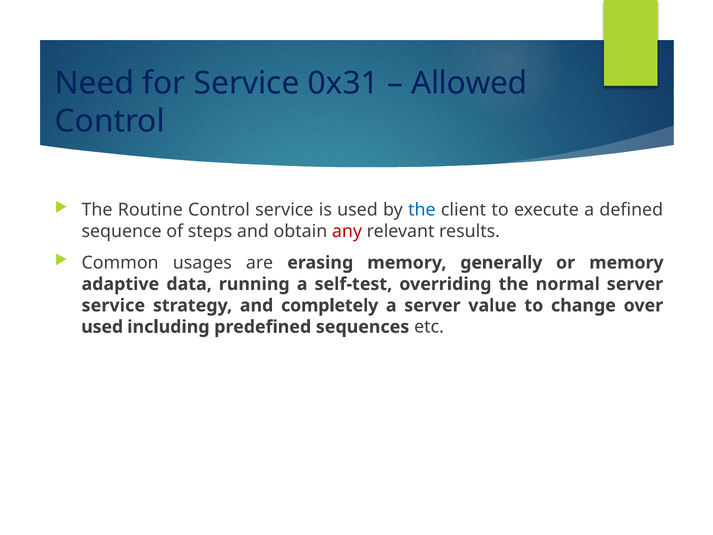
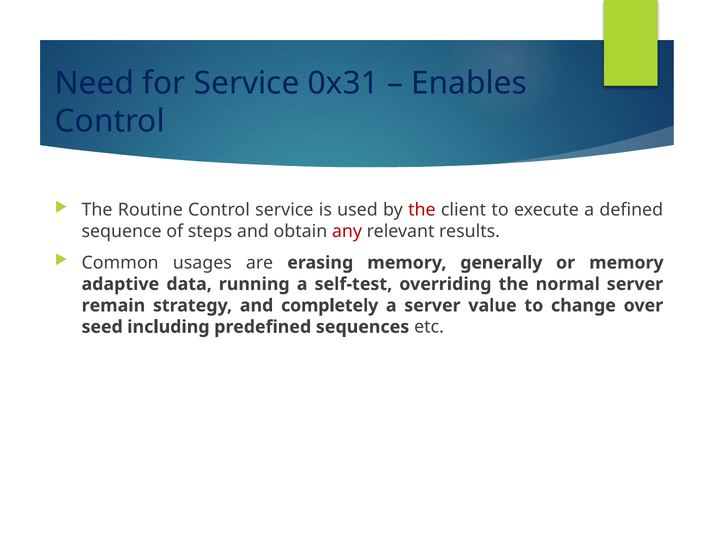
Allowed: Allowed -> Enables
the at (422, 210) colour: blue -> red
service at (113, 305): service -> remain
used at (102, 327): used -> seed
